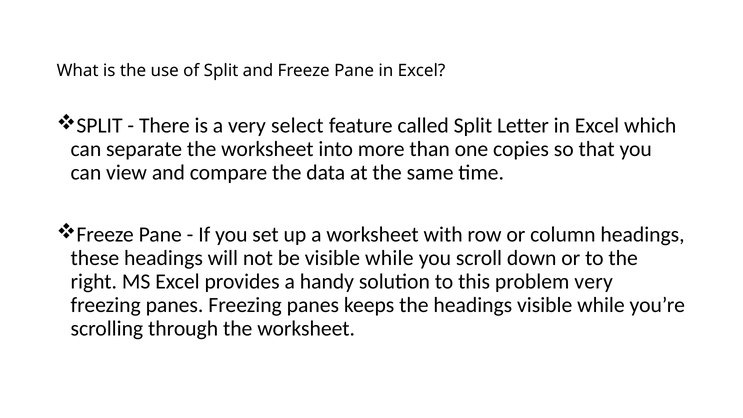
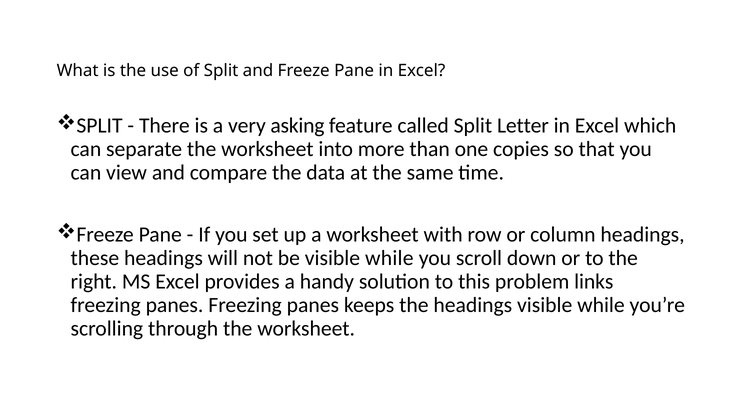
select: select -> asking
problem very: very -> links
